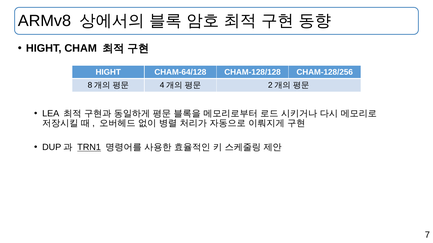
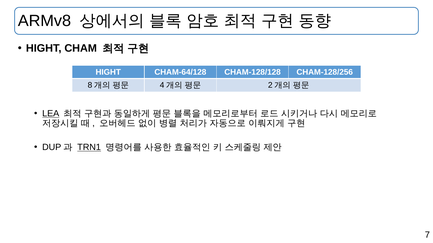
LEA underline: none -> present
